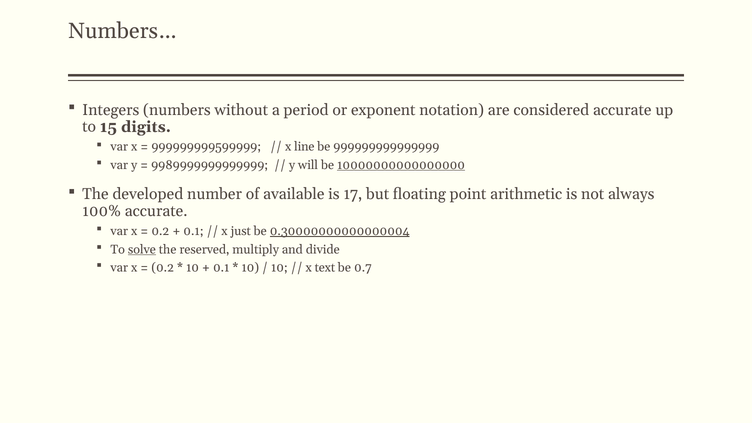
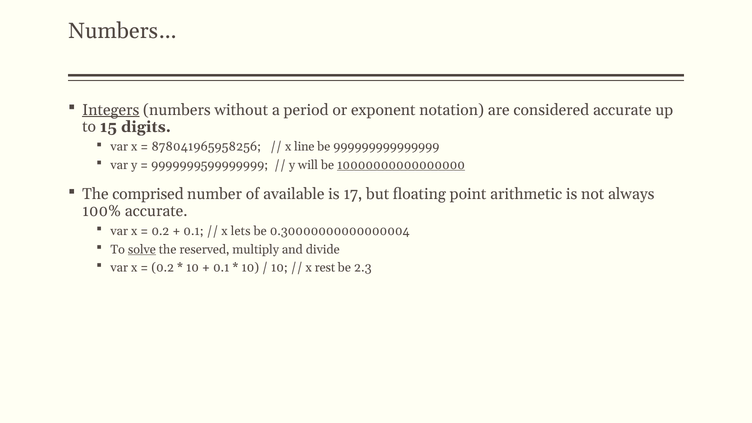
Integers underline: none -> present
999999999599999: 999999999599999 -> 878041965958256
9989999999999999: 9989999999999999 -> 9999999599999999
developed: developed -> comprised
just: just -> lets
0.30000000000000004 underline: present -> none
text: text -> rest
0.7: 0.7 -> 2.3
